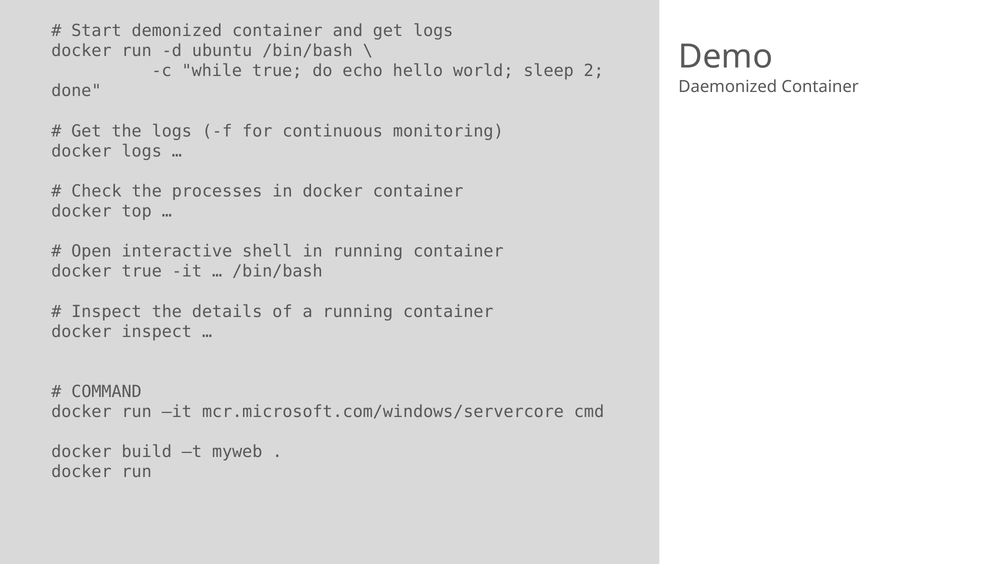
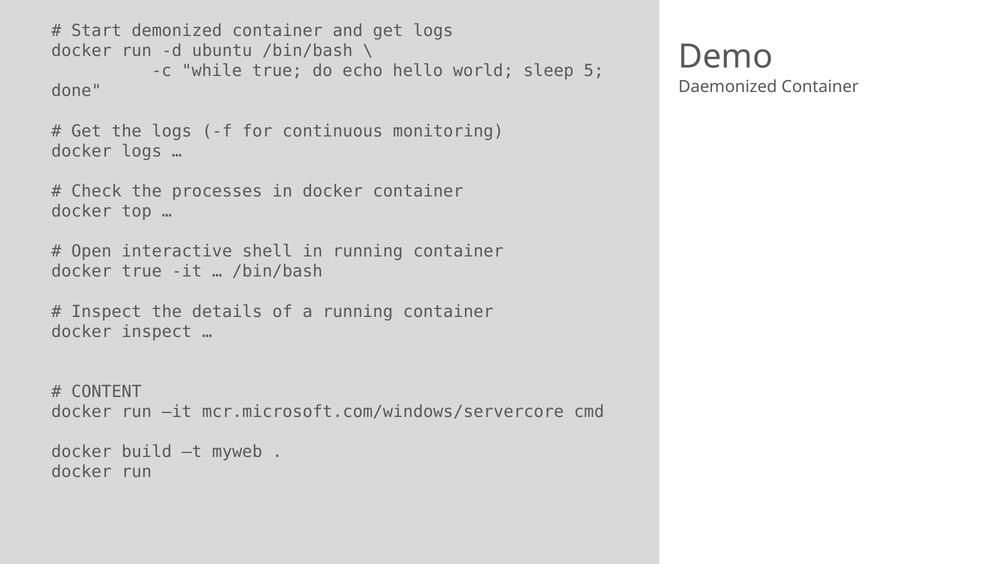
2: 2 -> 5
COMMAND: COMMAND -> CONTENT
